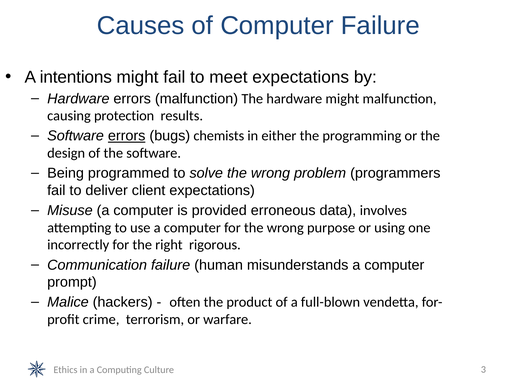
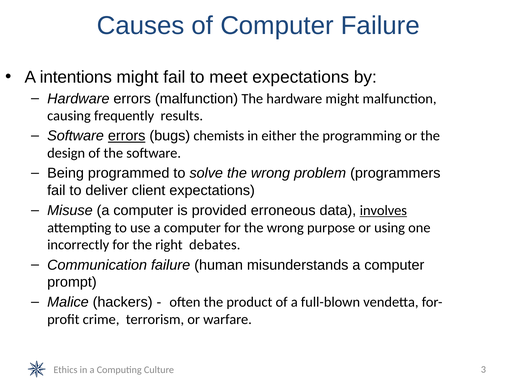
protection: protection -> frequently
involves underline: none -> present
rigorous: rigorous -> debates
